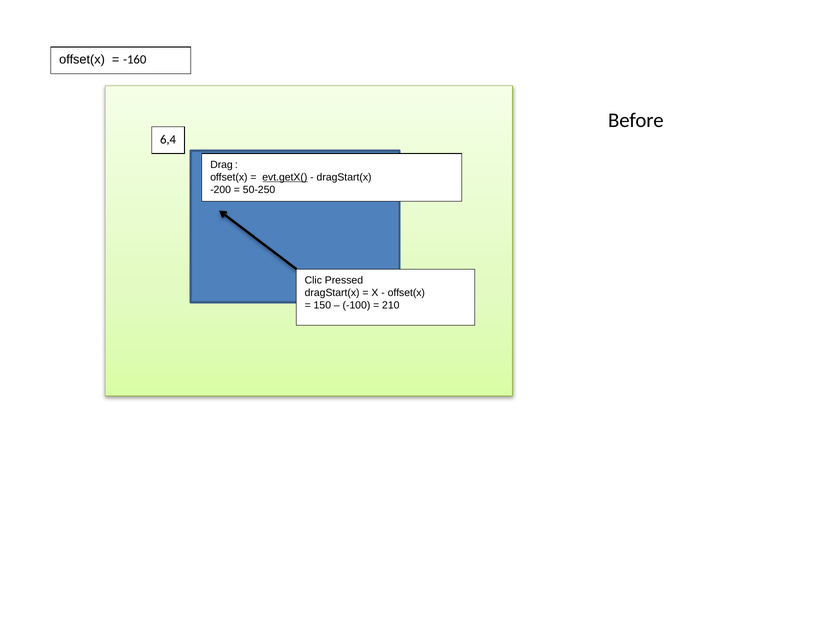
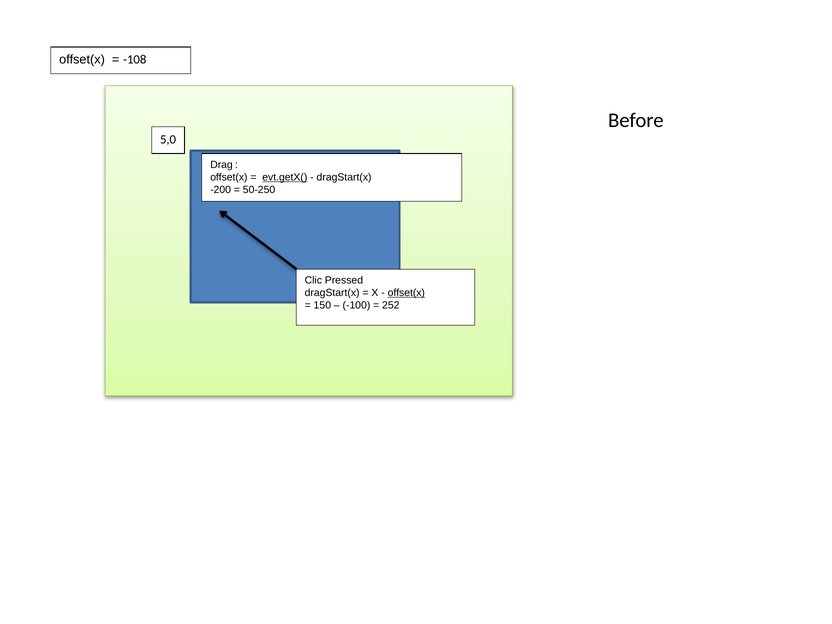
-160: -160 -> -108
6,4: 6,4 -> 5,0
offset(x at (406, 293) underline: none -> present
210: 210 -> 252
